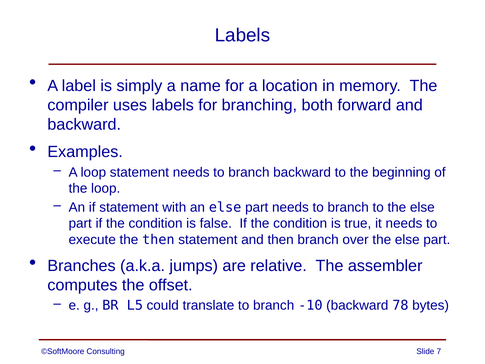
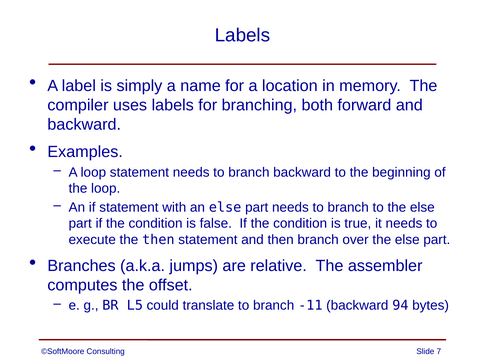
-10: -10 -> -11
78: 78 -> 94
